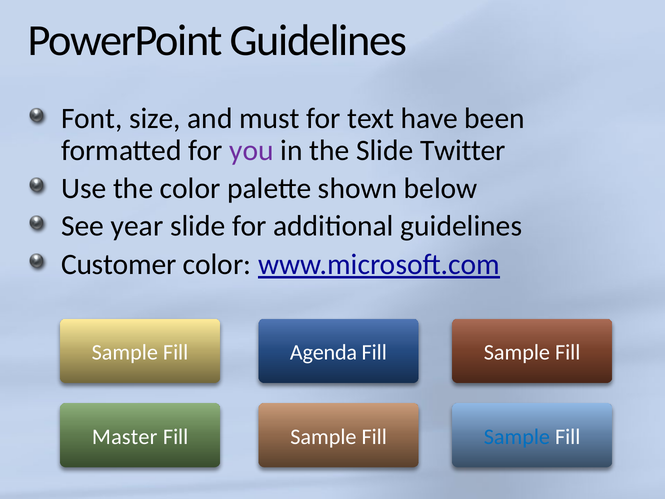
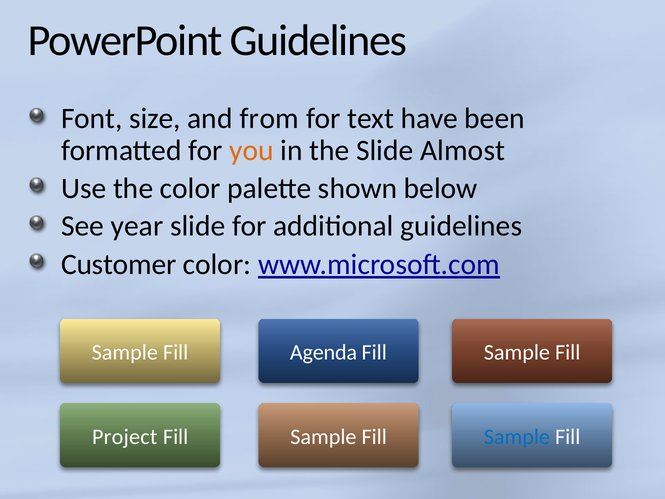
must: must -> from
you colour: purple -> orange
Twitter: Twitter -> Almost
Master: Master -> Project
